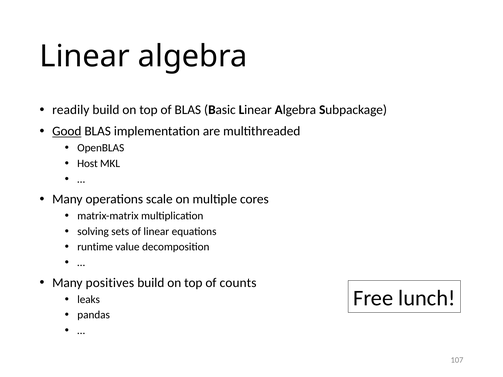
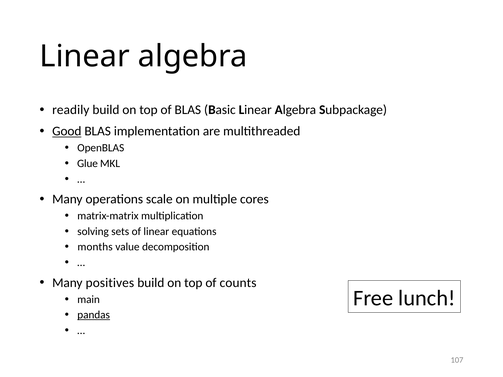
Host: Host -> Glue
runtime: runtime -> months
leaks: leaks -> main
pandas underline: none -> present
